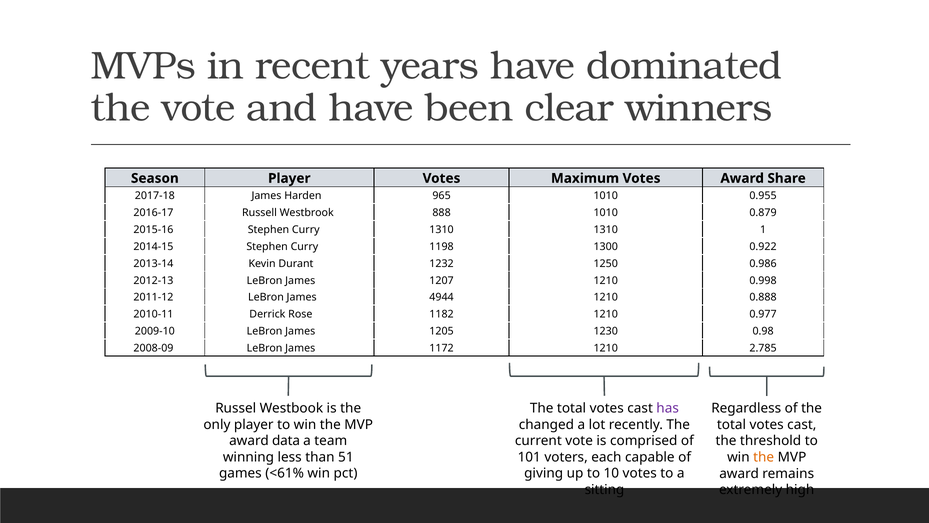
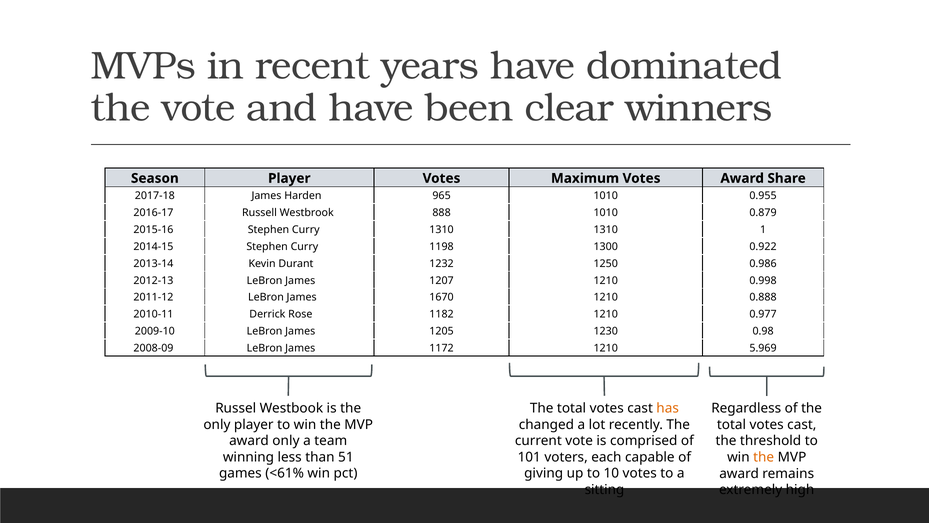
4944: 4944 -> 1670
2.785: 2.785 -> 5.969
has colour: purple -> orange
award data: data -> only
